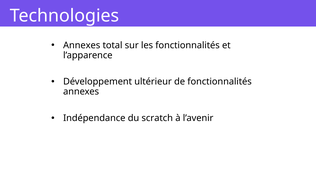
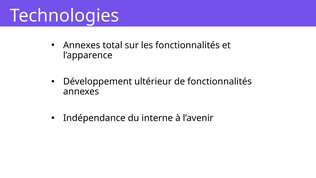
scratch: scratch -> interne
